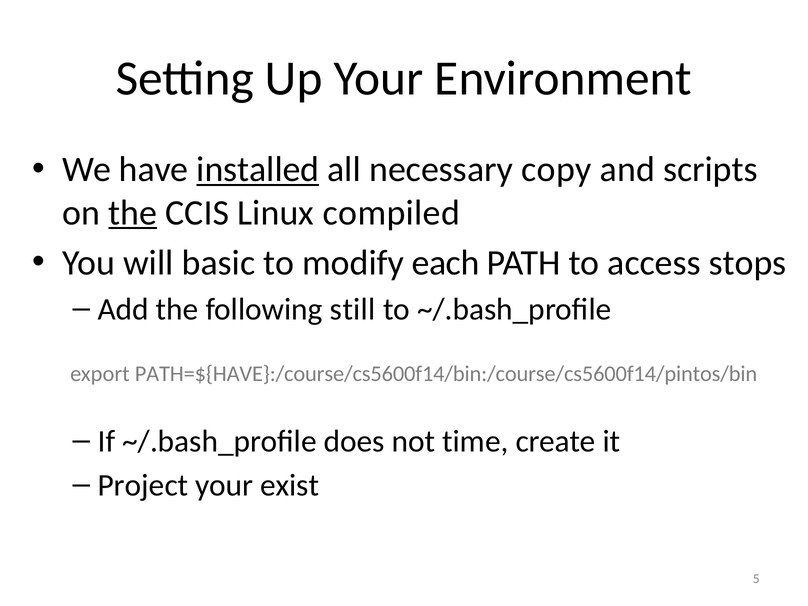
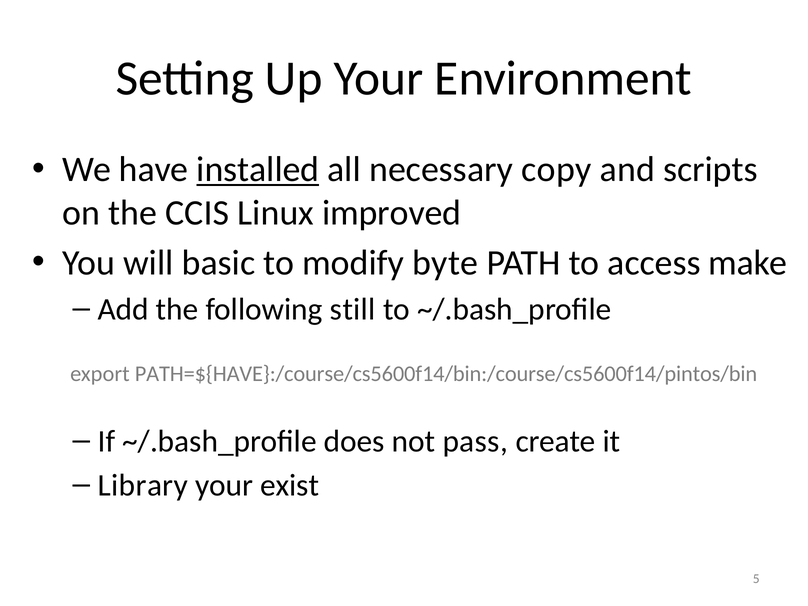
the at (133, 213) underline: present -> none
compiled: compiled -> improved
each: each -> byte
stops: stops -> make
time: time -> pass
Project: Project -> Library
